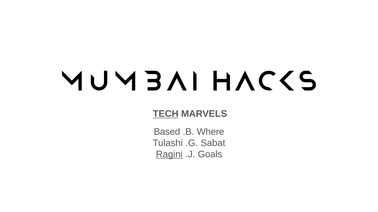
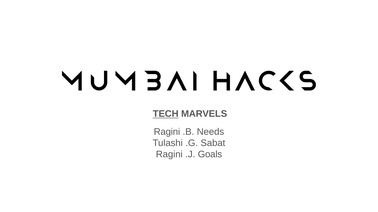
Based at (167, 132): Based -> Ragini
Where: Where -> Needs
Ragini at (169, 155) underline: present -> none
